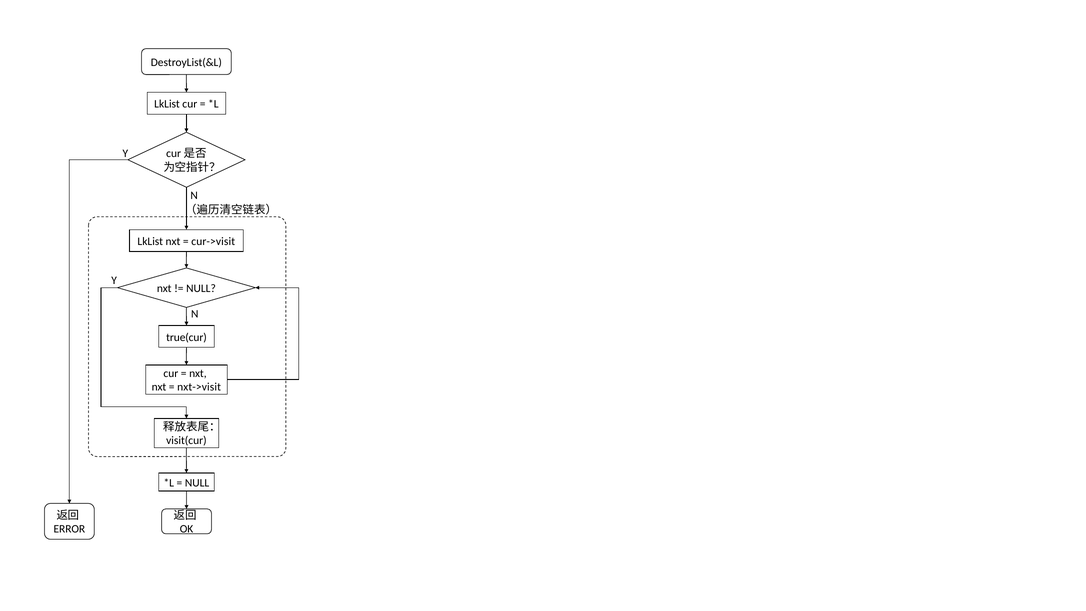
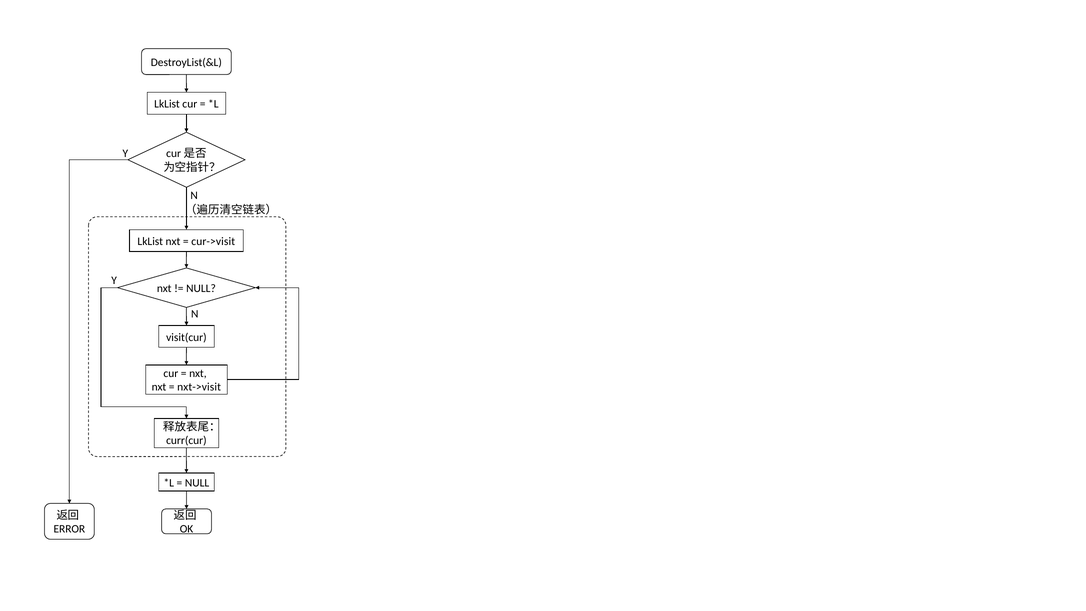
true(cur: true(cur -> visit(cur
visit(cur: visit(cur -> curr(cur
